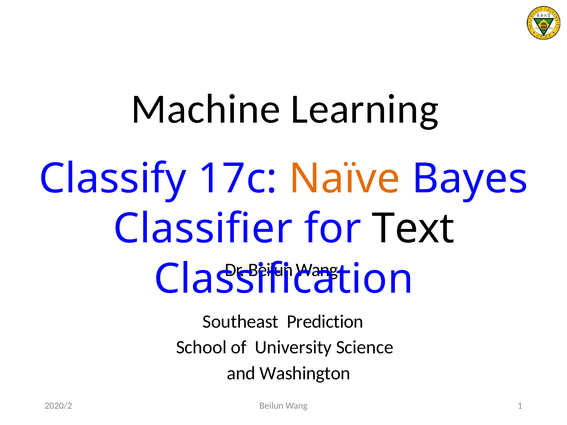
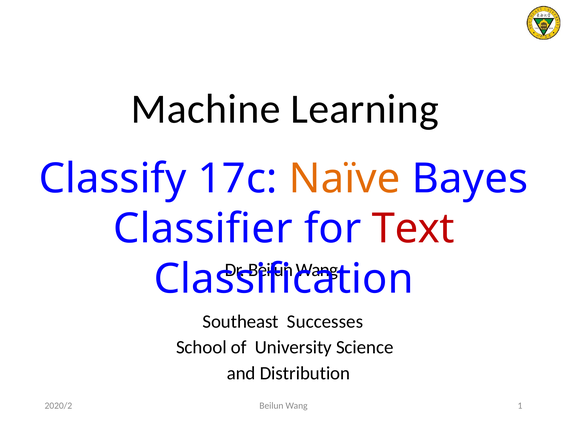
Text colour: black -> red
Prediction: Prediction -> Successes
Washington: Washington -> Distribution
